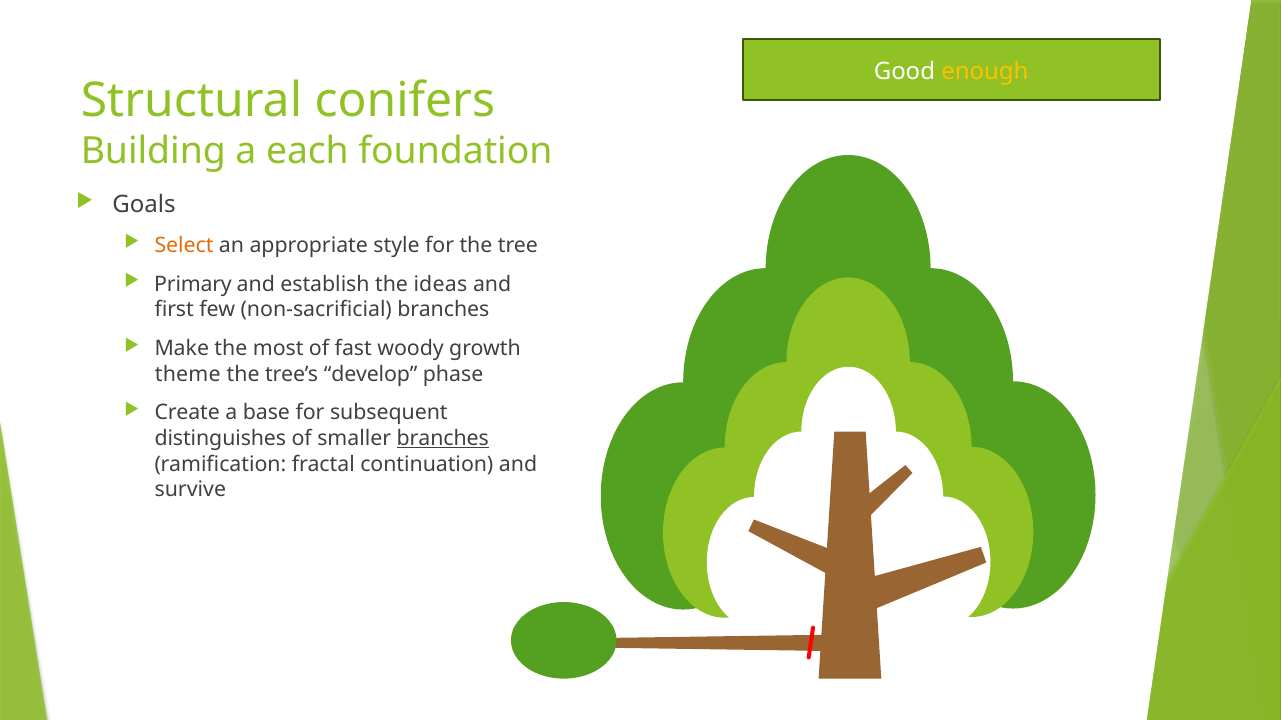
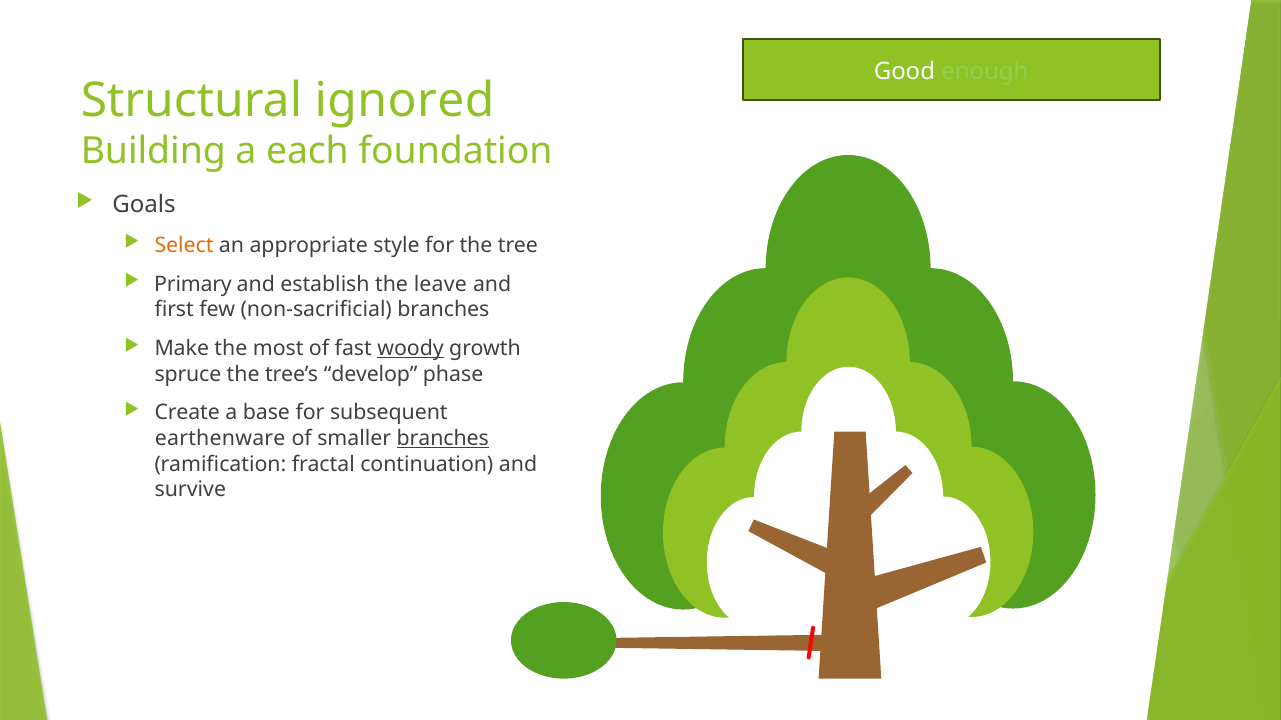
enough colour: yellow -> light green
conifers: conifers -> ignored
ideas: ideas -> leave
woody underline: none -> present
theme: theme -> spruce
distinguishes: distinguishes -> earthenware
